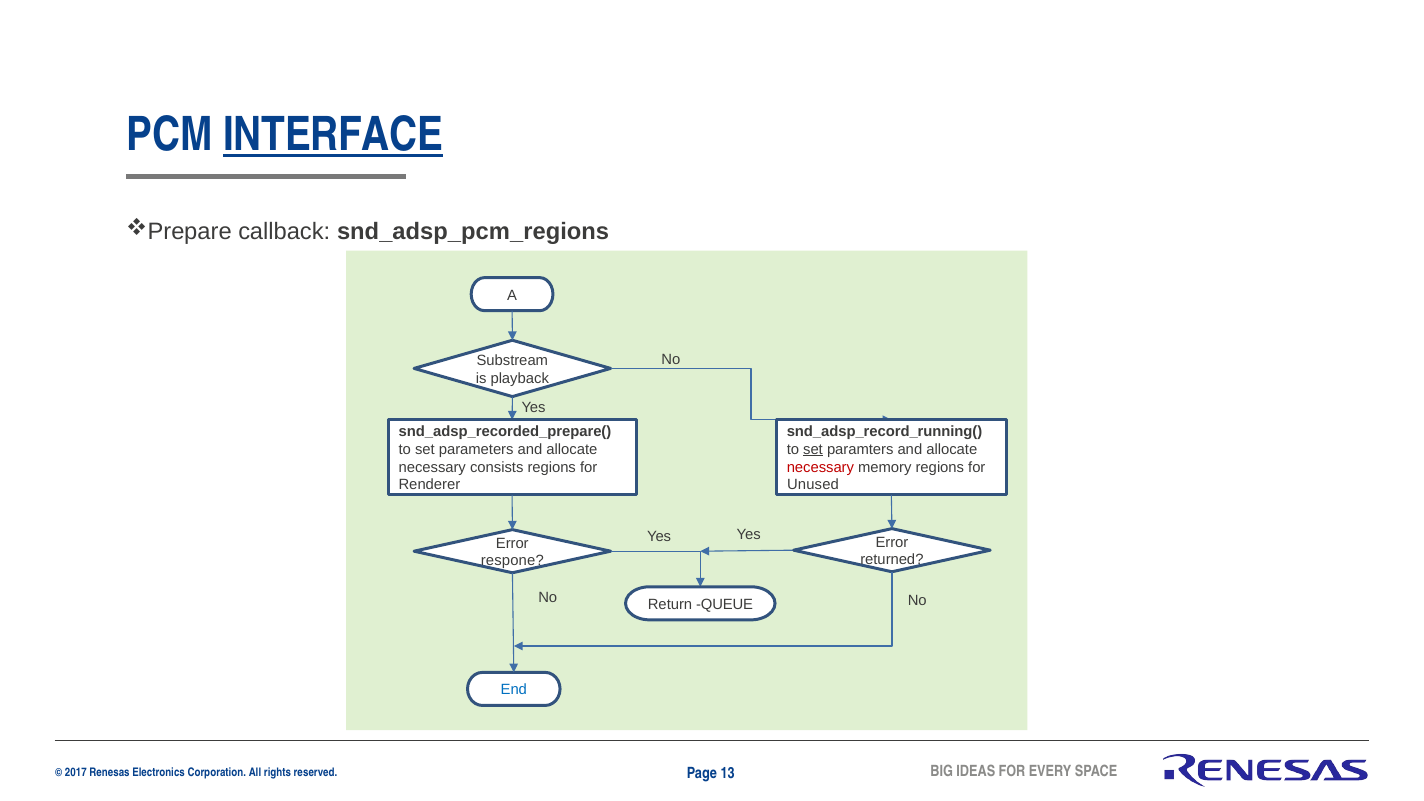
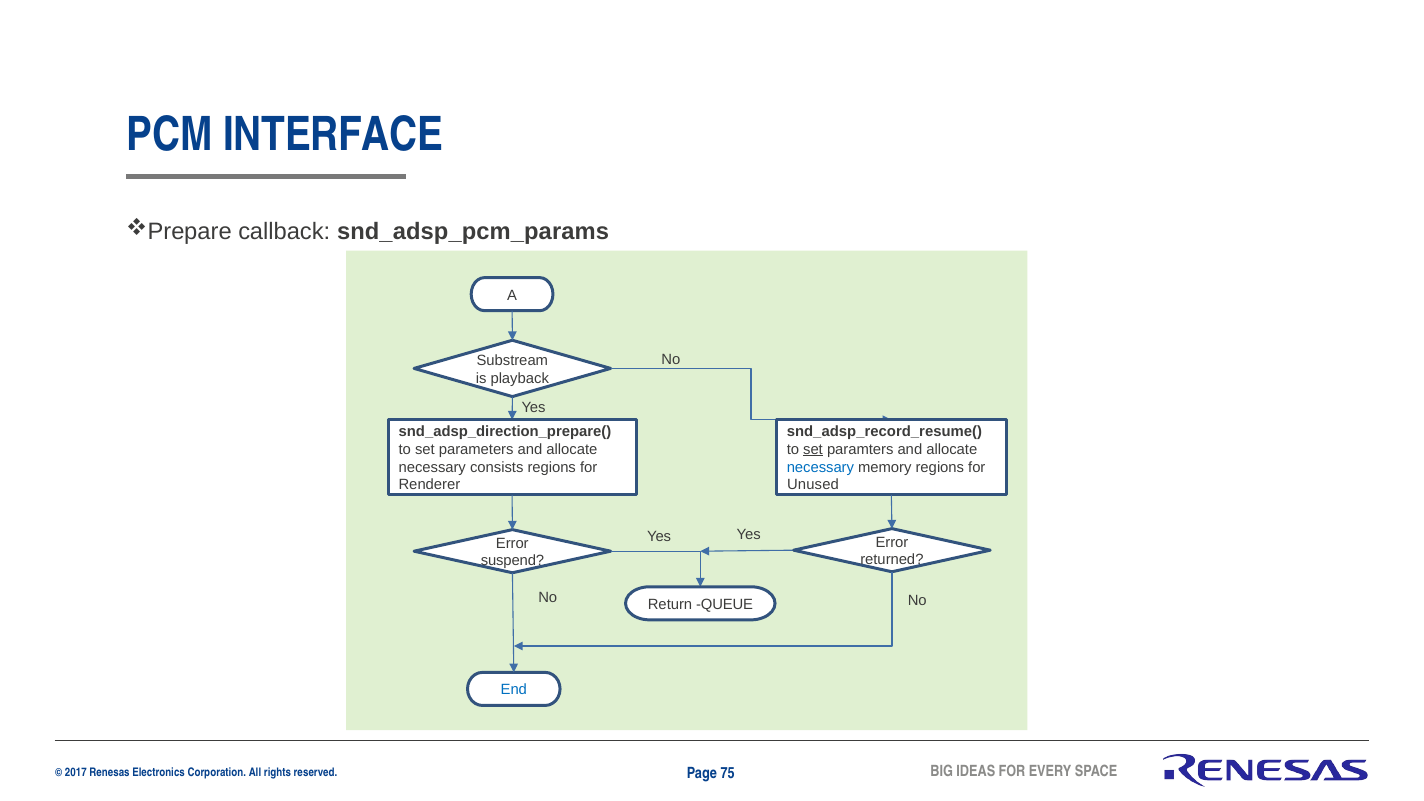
INTERFACE underline: present -> none
snd_adsp_pcm_regions: snd_adsp_pcm_regions -> snd_adsp_pcm_params
snd_adsp_recorded_prepare(: snd_adsp_recorded_prepare( -> snd_adsp_direction_prepare(
snd_adsp_record_running(: snd_adsp_record_running( -> snd_adsp_record_resume(
necessary at (820, 467) colour: red -> blue
respone: respone -> suspend
13: 13 -> 75
